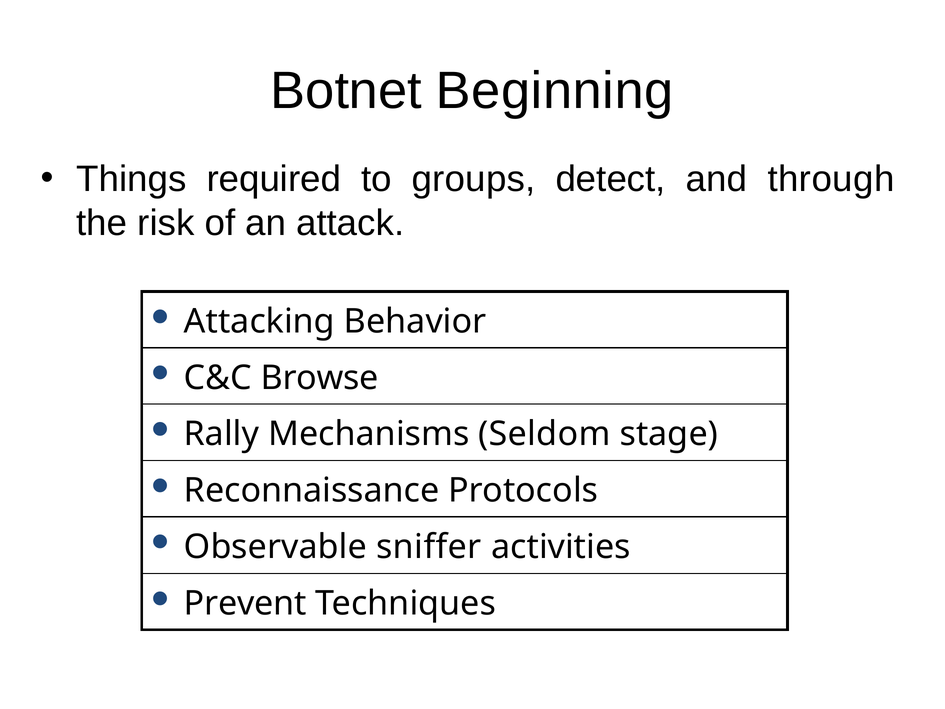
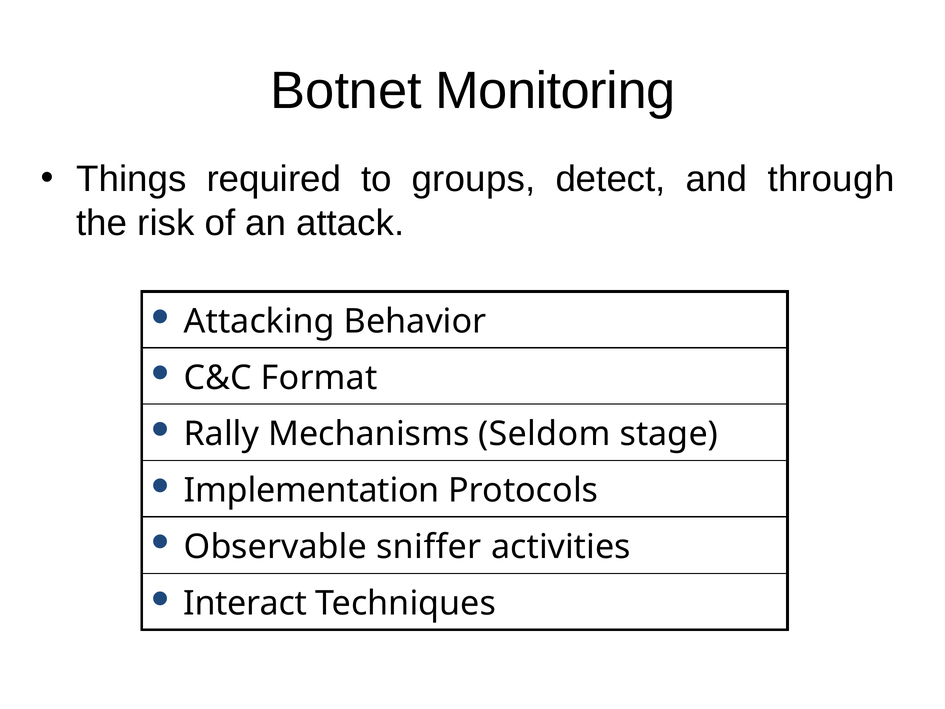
Beginning: Beginning -> Monitoring
Browse: Browse -> Format
Reconnaissance: Reconnaissance -> Implementation
Prevent: Prevent -> Interact
